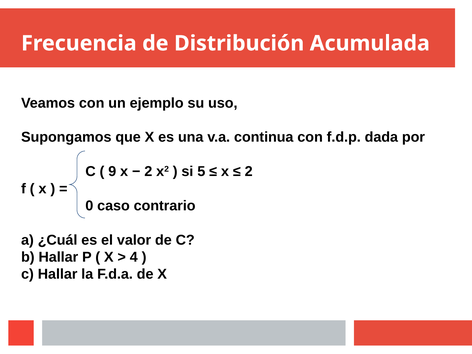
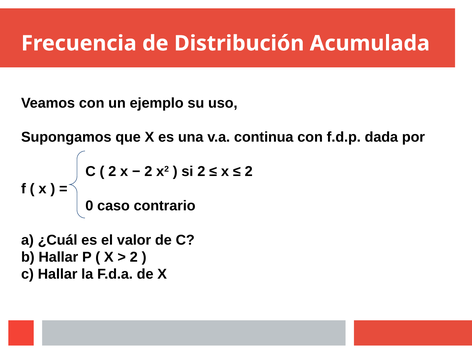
9 at (112, 171): 9 -> 2
si 5: 5 -> 2
4 at (134, 257): 4 -> 2
